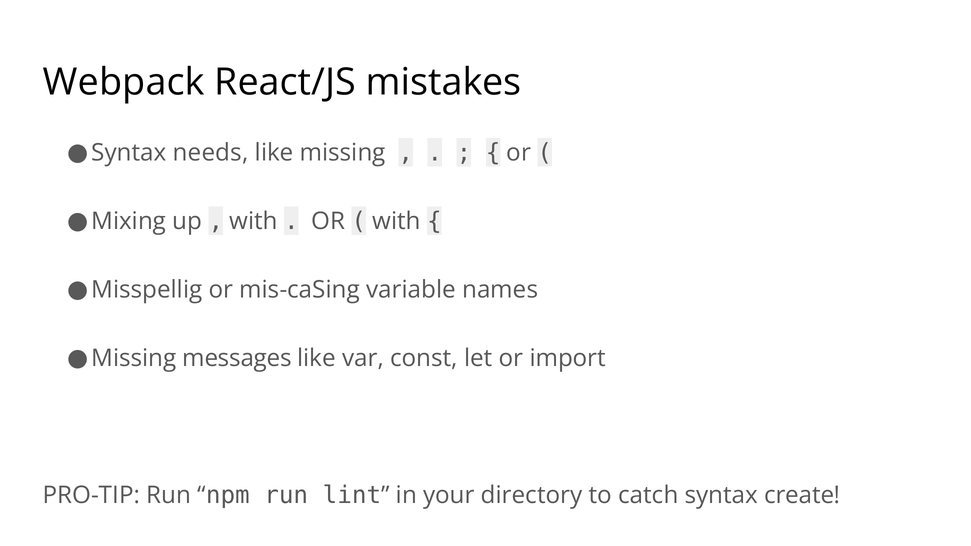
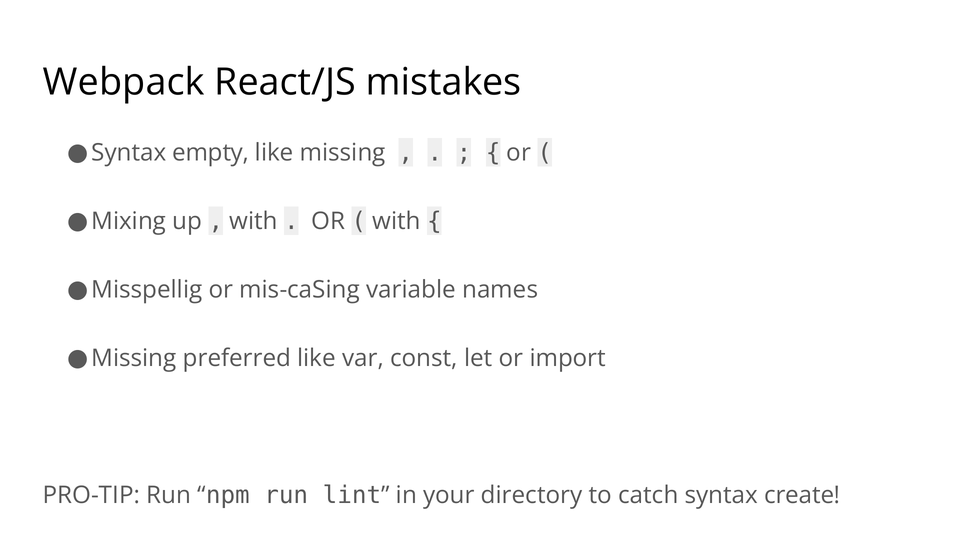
needs: needs -> empty
messages: messages -> preferred
